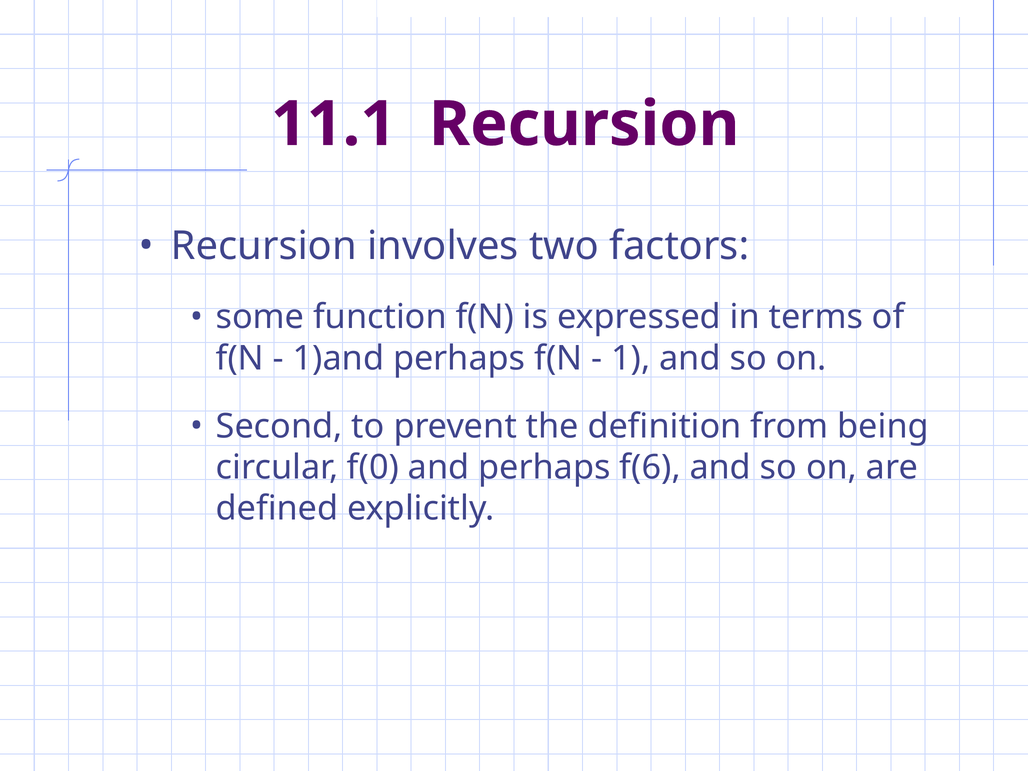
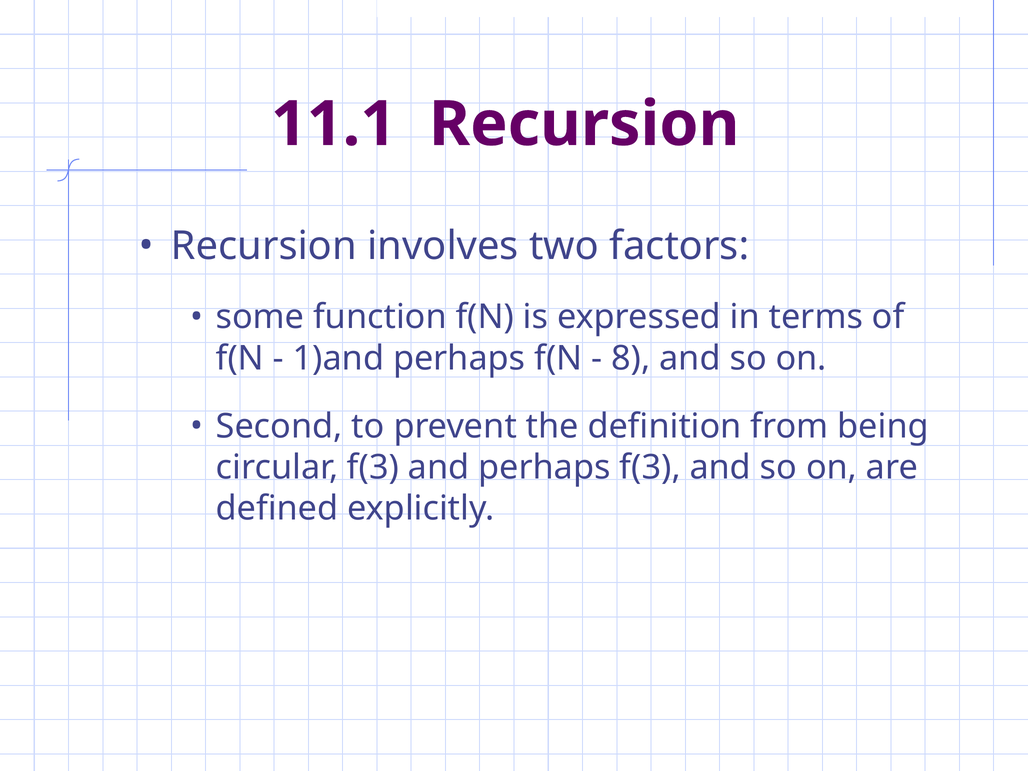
1: 1 -> 8
circular f(0: f(0 -> f(3
perhaps f(6: f(6 -> f(3
